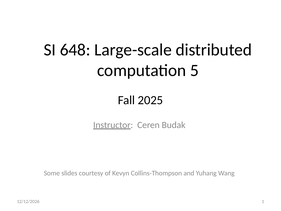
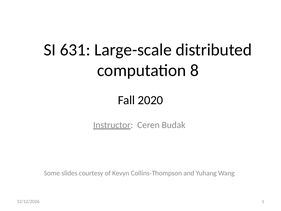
648: 648 -> 631
5: 5 -> 8
2025: 2025 -> 2020
